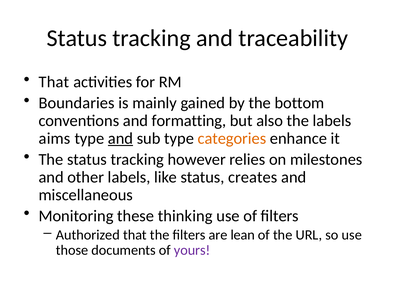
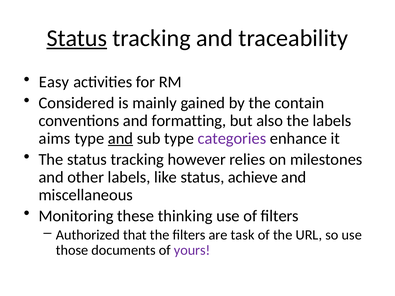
Status at (77, 38) underline: none -> present
That at (54, 82): That -> Easy
Boundaries: Boundaries -> Considered
bottom: bottom -> contain
categories colour: orange -> purple
creates: creates -> achieve
lean: lean -> task
